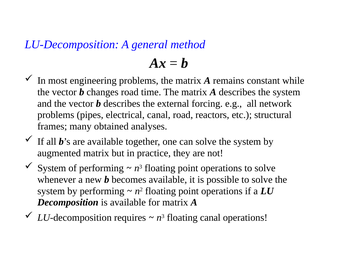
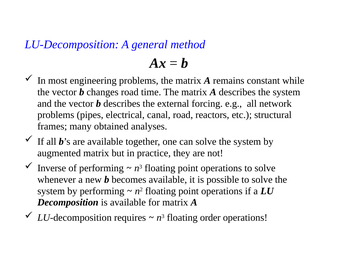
System at (52, 168): System -> Inverse
floating canal: canal -> order
